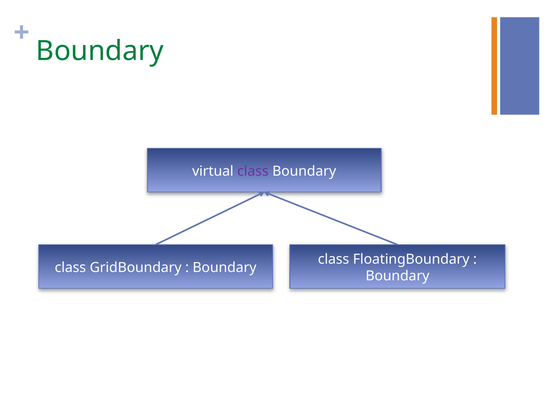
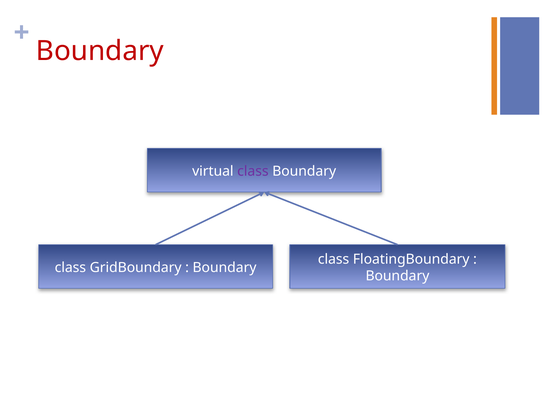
Boundary at (100, 51) colour: green -> red
